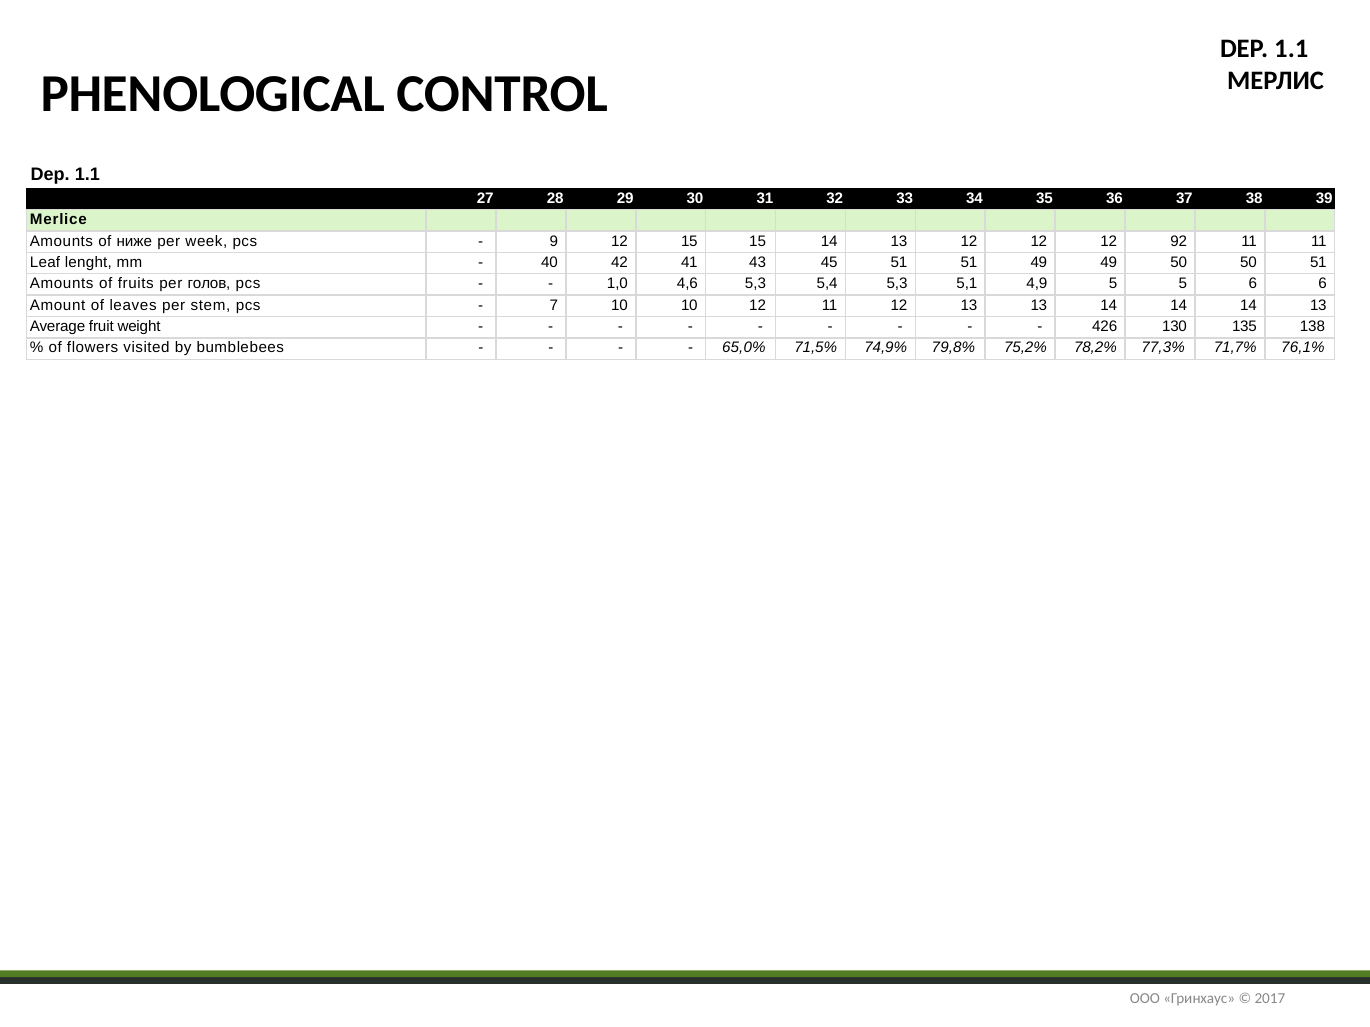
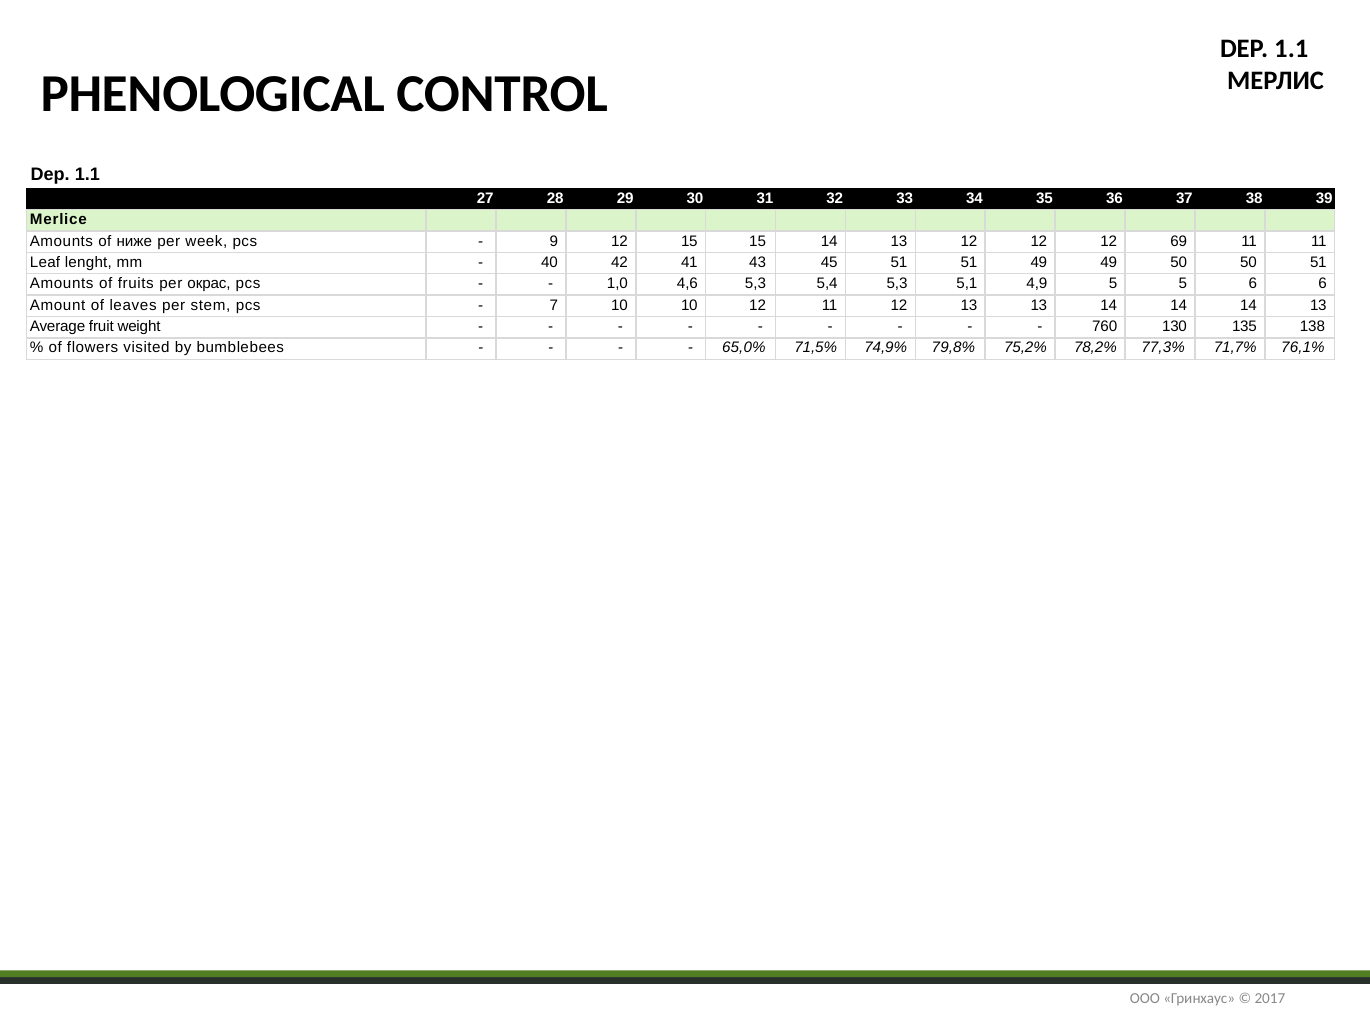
92: 92 -> 69
голов: голов -> окрас
426: 426 -> 760
